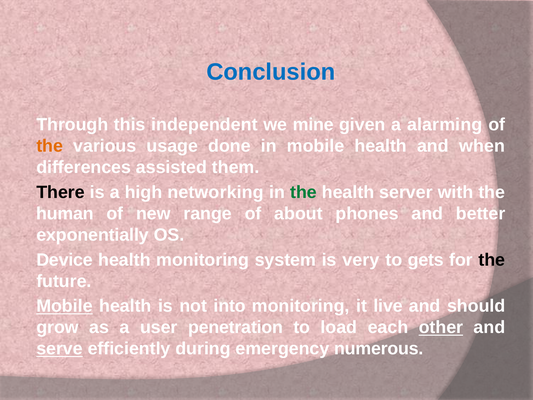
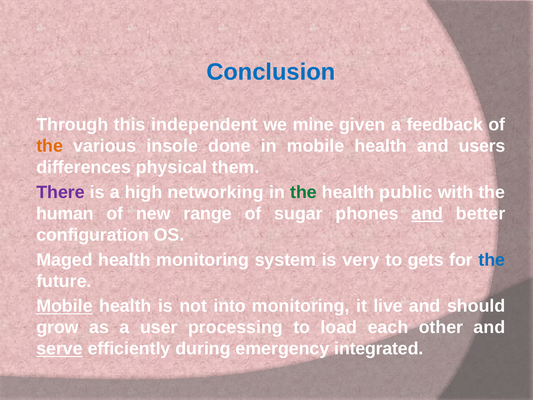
alarming: alarming -> feedback
usage: usage -> insole
when: when -> users
assisted: assisted -> physical
There colour: black -> purple
server: server -> public
about: about -> sugar
and at (427, 214) underline: none -> present
exponentially: exponentially -> configuration
Device: Device -> Maged
the at (492, 260) colour: black -> blue
penetration: penetration -> processing
other underline: present -> none
numerous: numerous -> integrated
